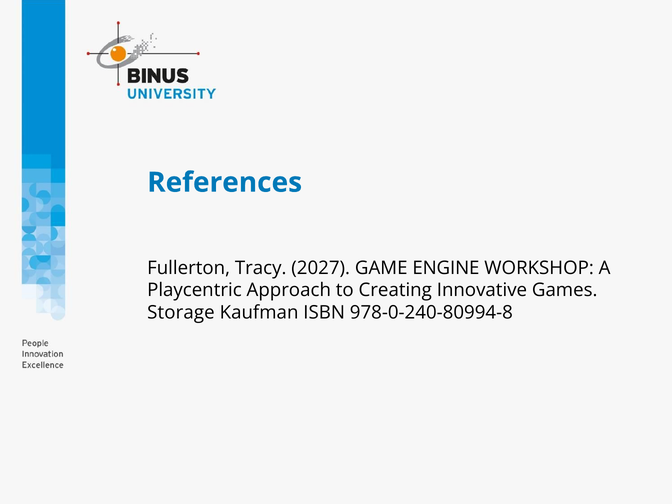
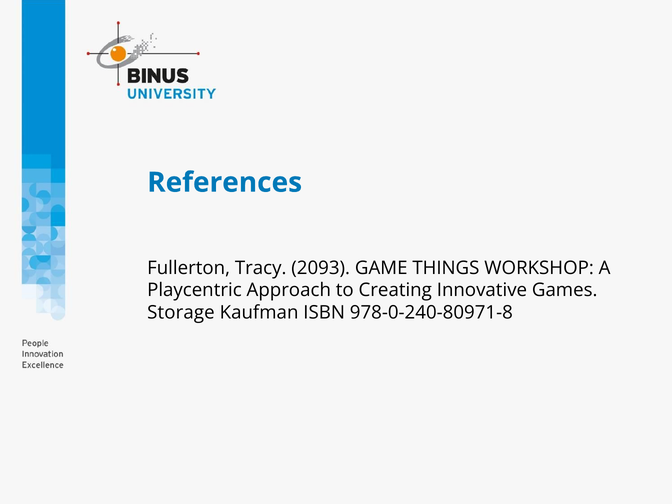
2027: 2027 -> 2093
ENGINE: ENGINE -> THINGS
978-0-240-80994-8: 978-0-240-80994-8 -> 978-0-240-80971-8
